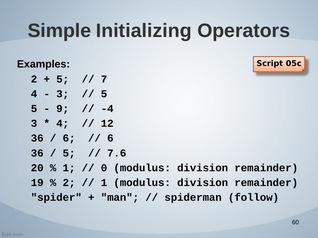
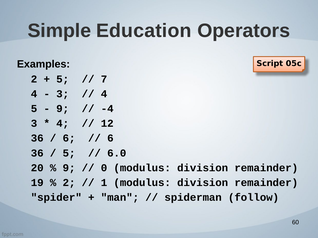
Initializing: Initializing -> Education
5 at (104, 94): 5 -> 4
7.6: 7.6 -> 6.0
1 at (69, 168): 1 -> 9
